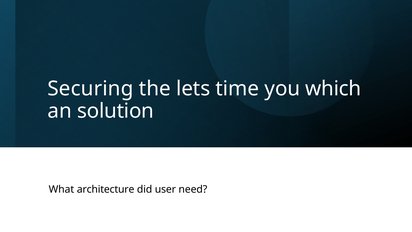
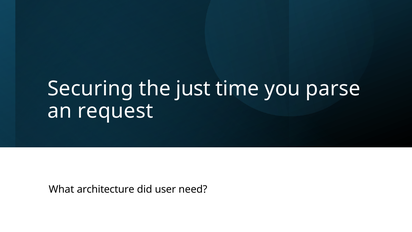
lets: lets -> just
which: which -> parse
solution: solution -> request
